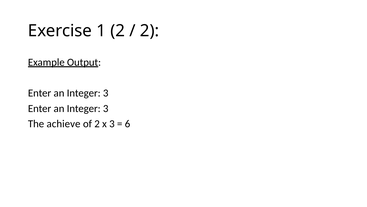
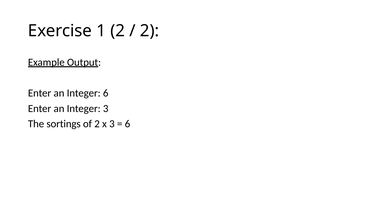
3 at (106, 93): 3 -> 6
achieve: achieve -> sortings
